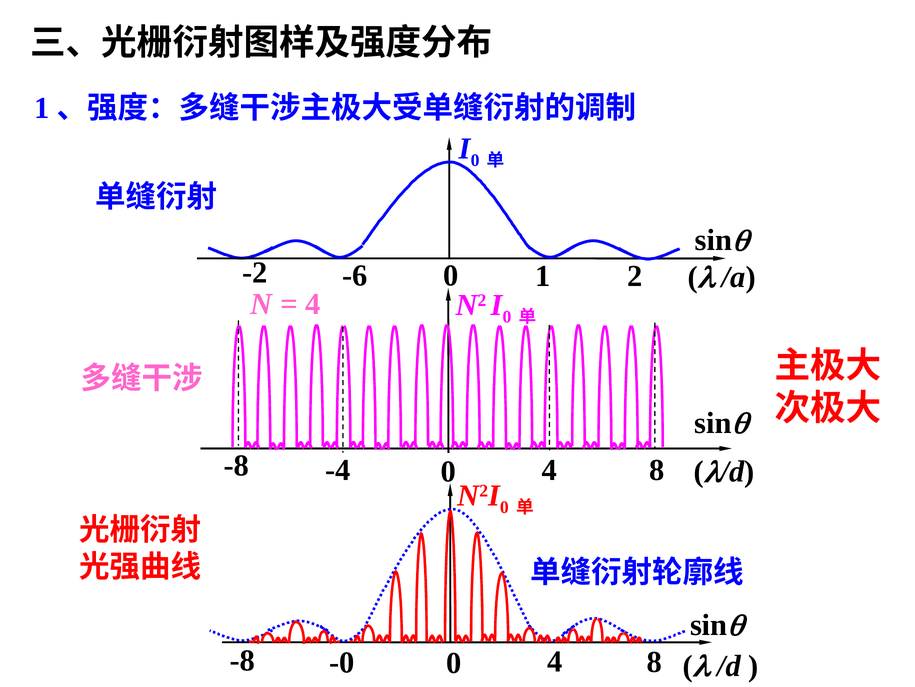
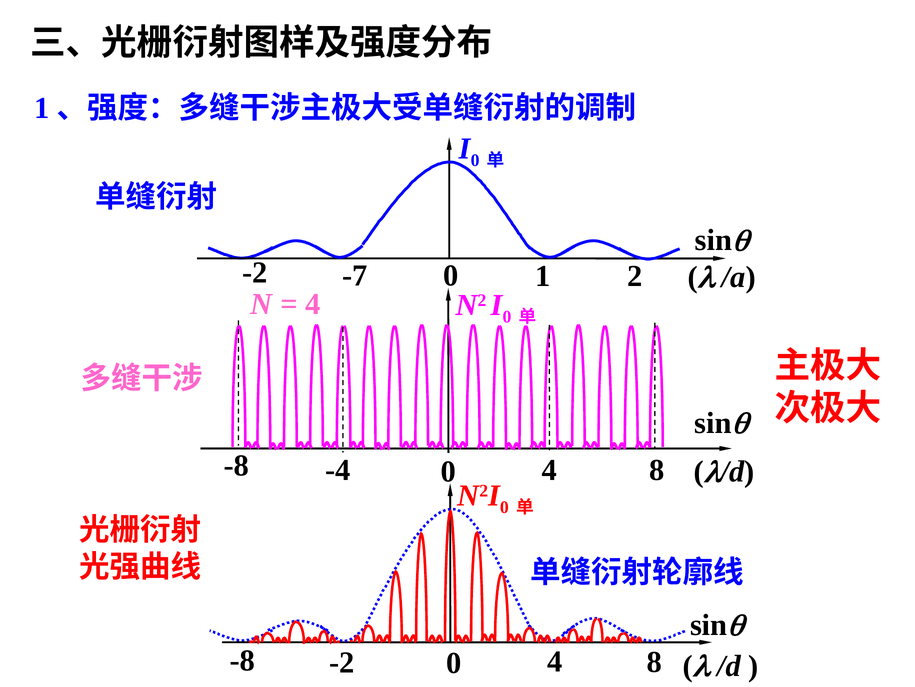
-6: -6 -> -7
-0 at (342, 662): -0 -> -2
